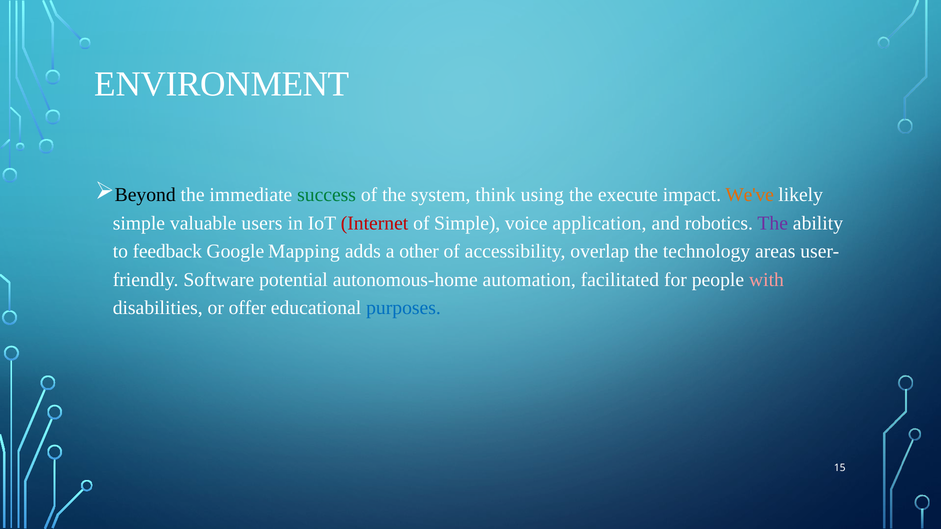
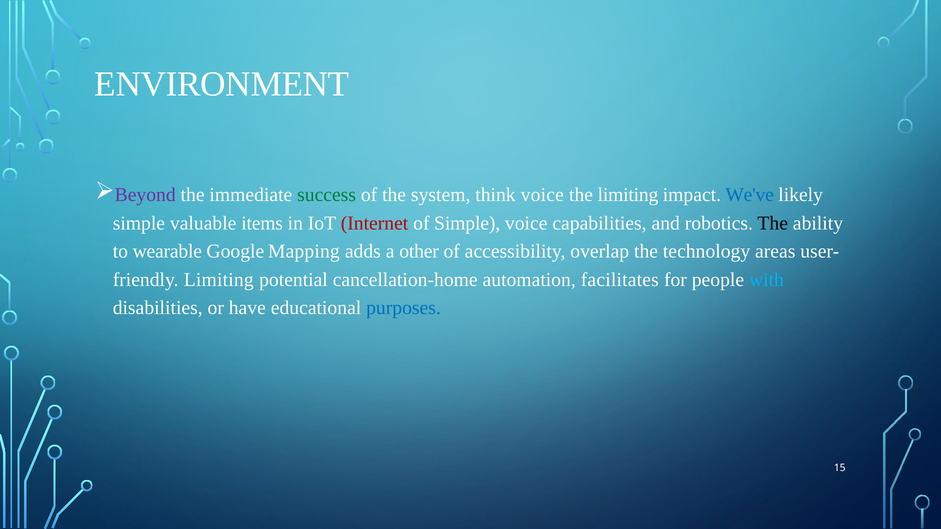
Beyond colour: black -> purple
think using: using -> voice
the execute: execute -> limiting
We've colour: orange -> blue
users: users -> items
application: application -> capabilities
The at (773, 223) colour: purple -> black
feedback: feedback -> wearable
Software at (219, 280): Software -> Limiting
autonomous-home: autonomous-home -> cancellation-home
facilitated: facilitated -> facilitates
with colour: pink -> light blue
offer: offer -> have
